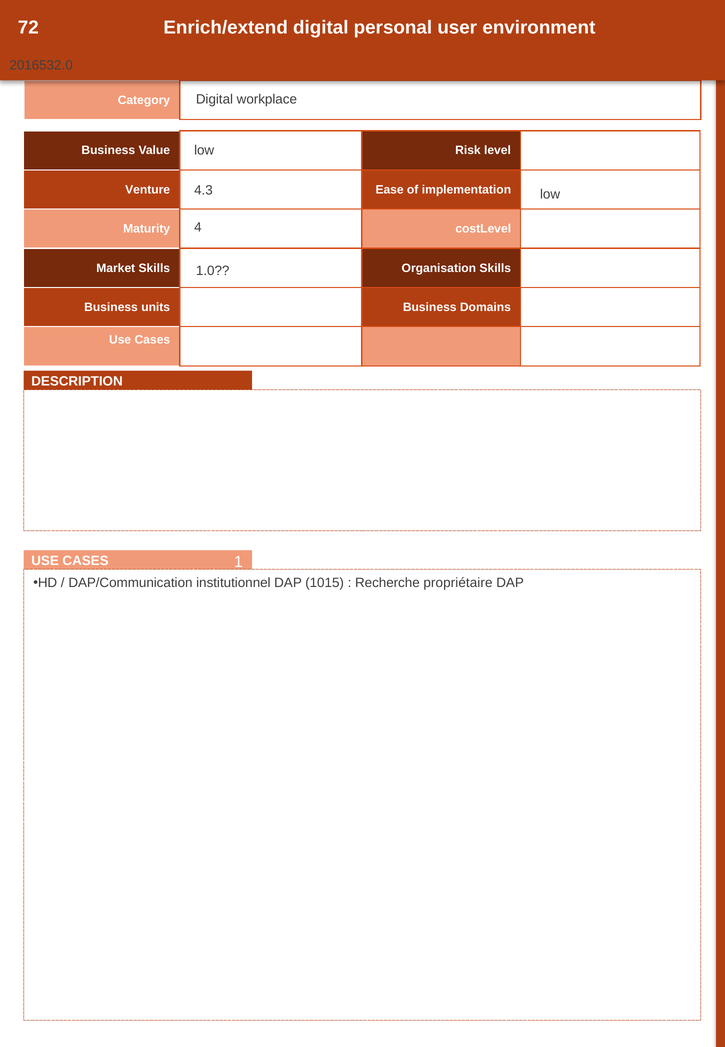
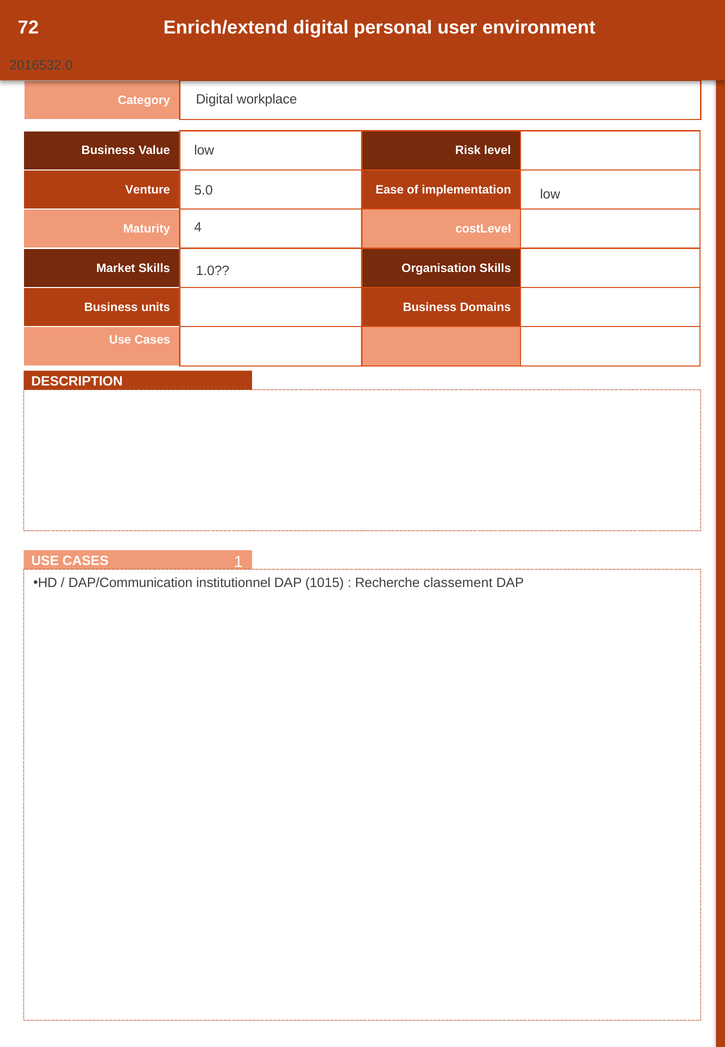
4.3: 4.3 -> 5.0
propriétaire: propriétaire -> classement
